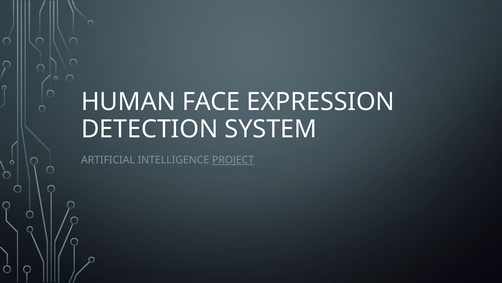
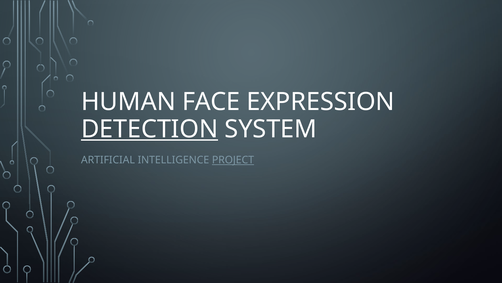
DETECTION underline: none -> present
